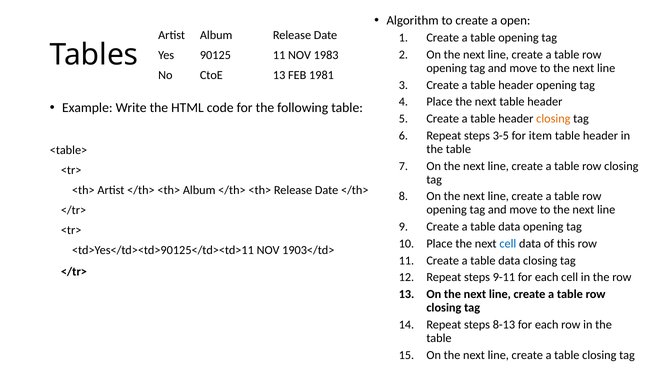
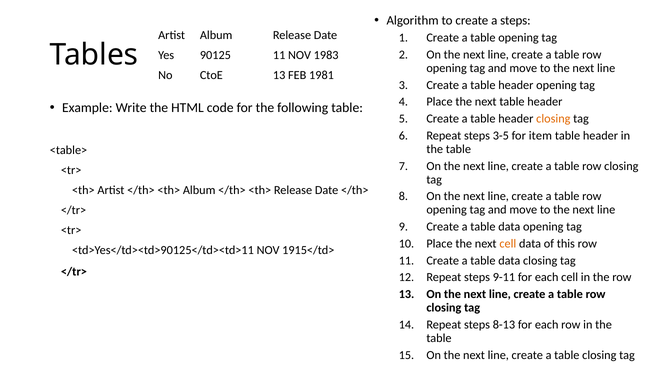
a open: open -> steps
cell at (508, 244) colour: blue -> orange
1903</td>: 1903</td> -> 1915</td>
